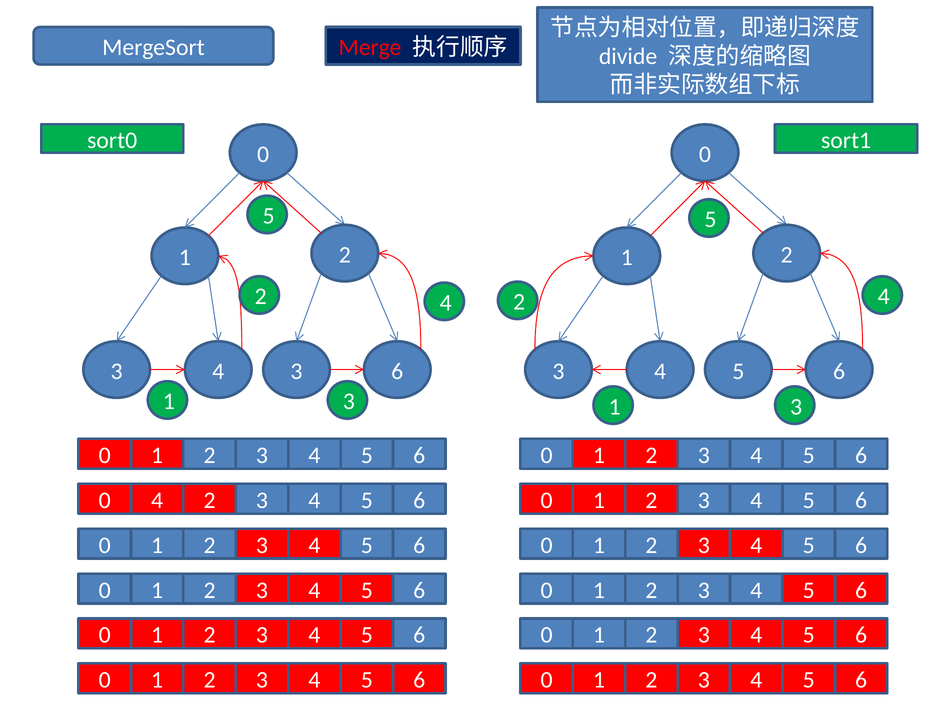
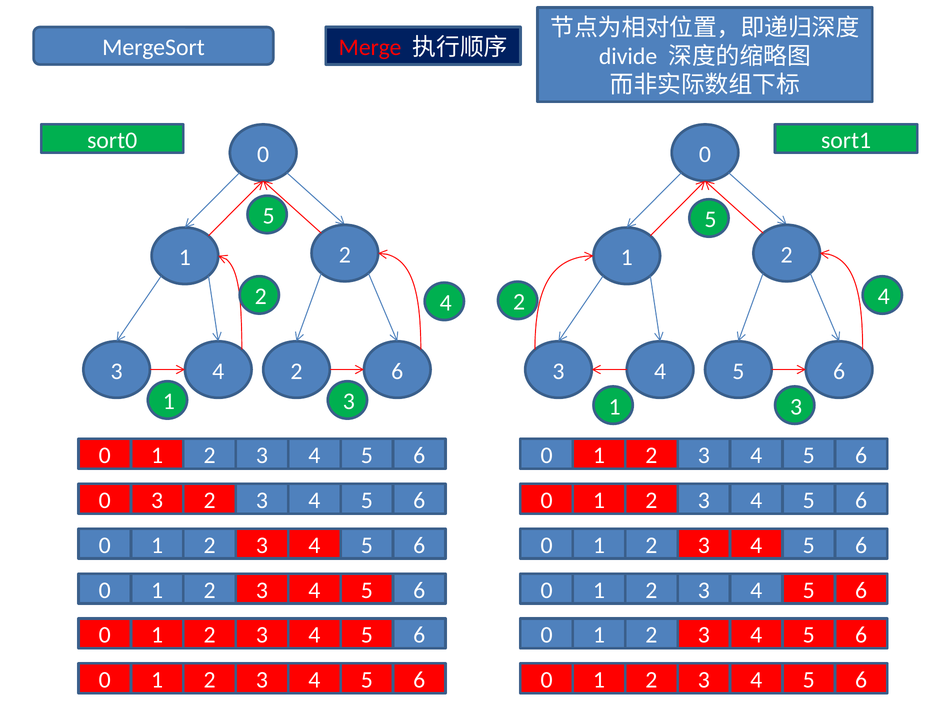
4 3: 3 -> 2
0 4: 4 -> 3
